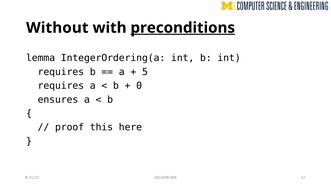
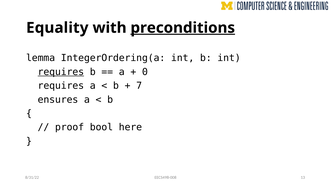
Without: Without -> Equality
requires at (61, 72) underline: none -> present
5: 5 -> 0
0: 0 -> 7
this: this -> bool
